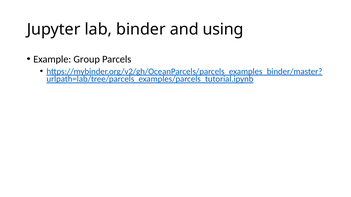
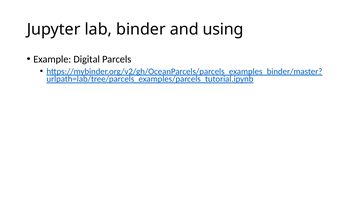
Group: Group -> Digital
